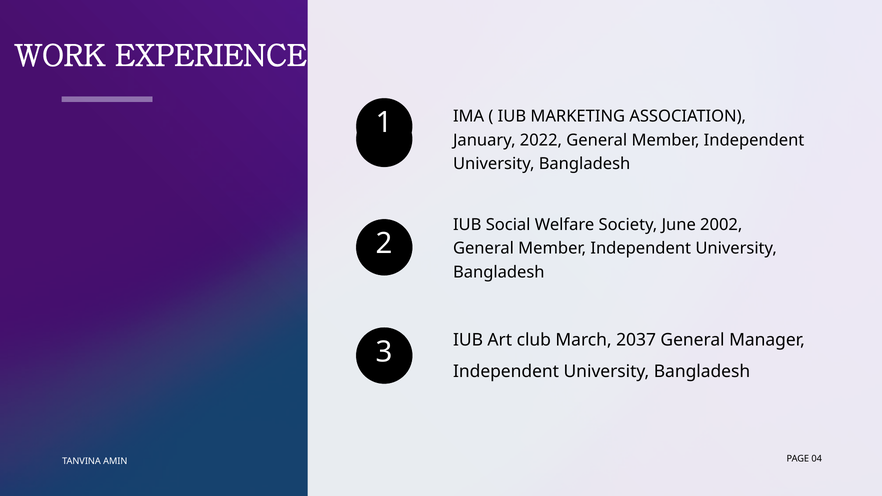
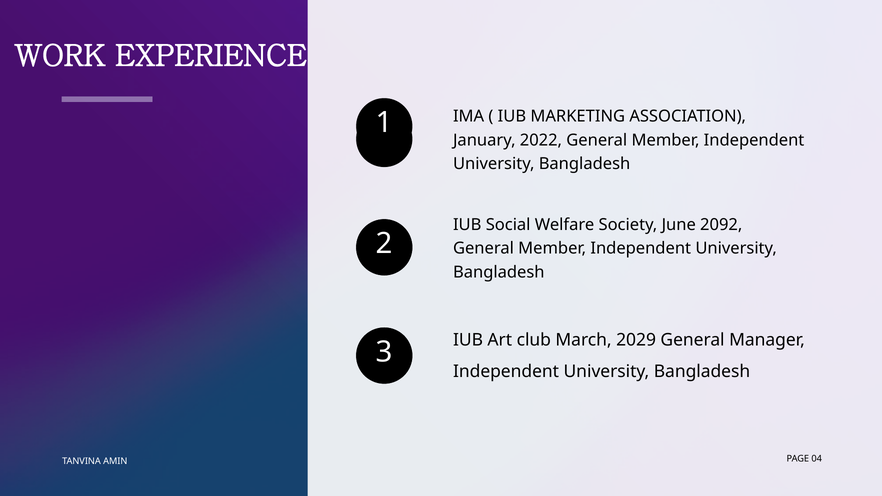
2002: 2002 -> 2092
2037: 2037 -> 2029
